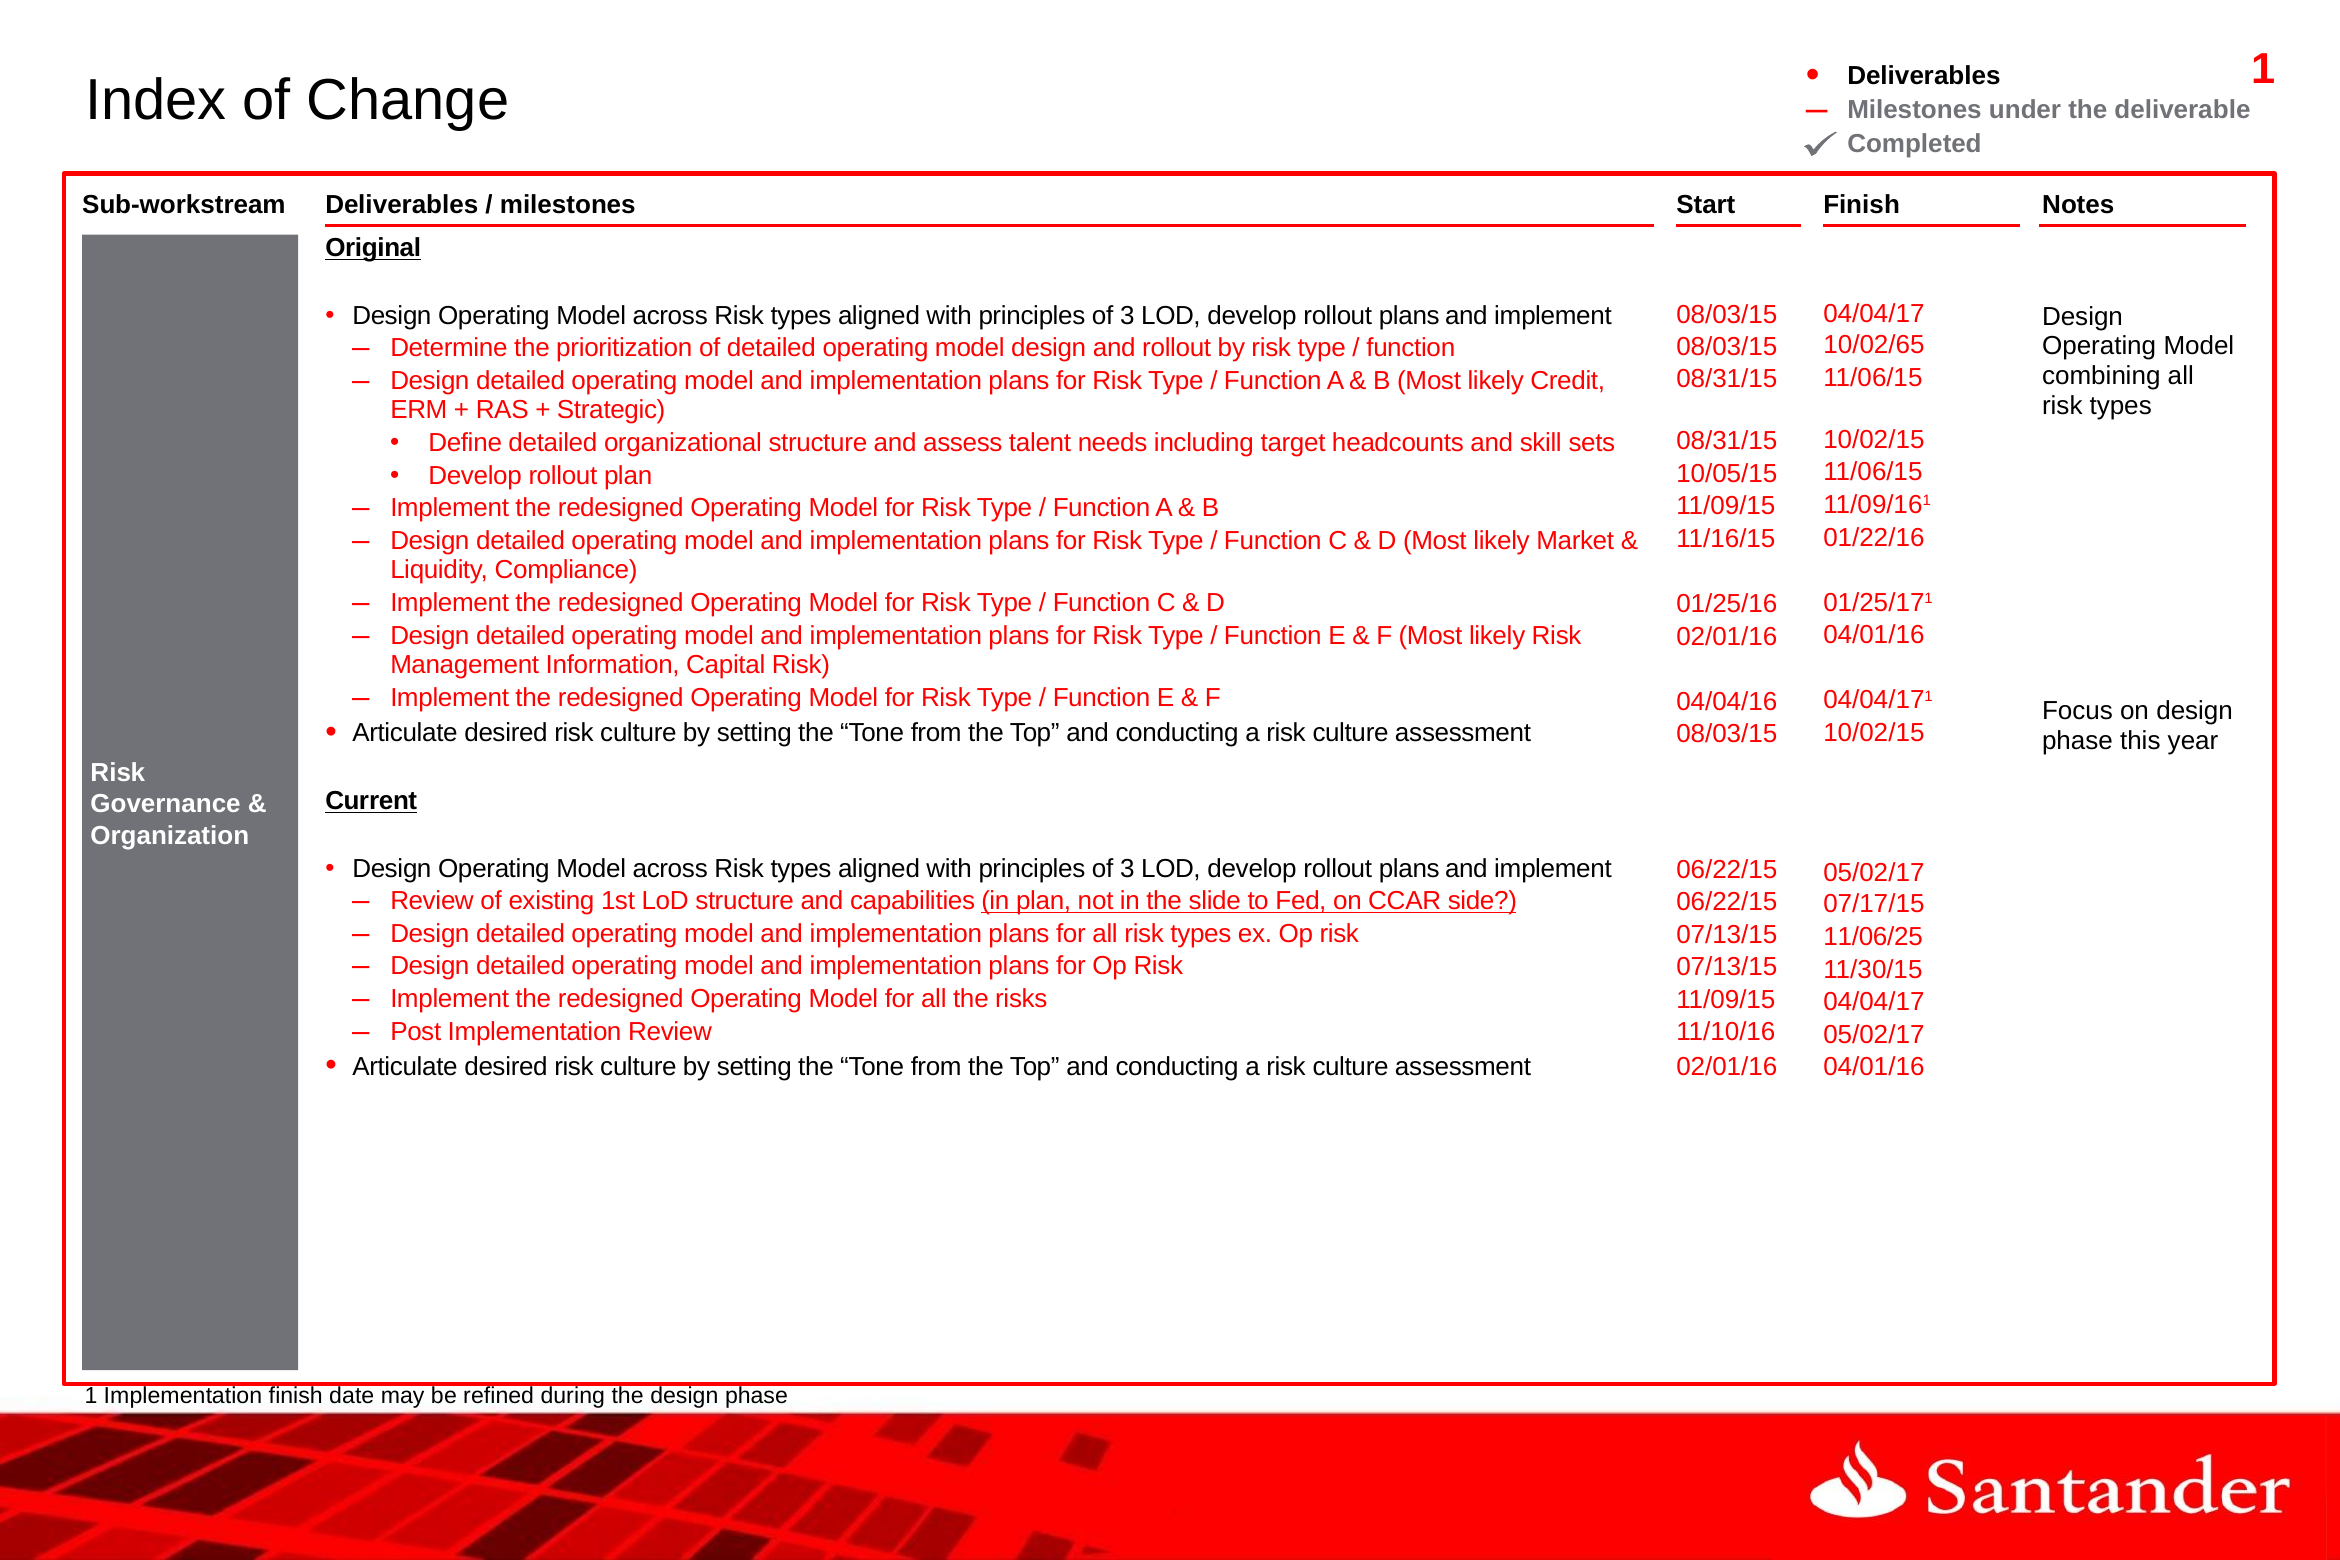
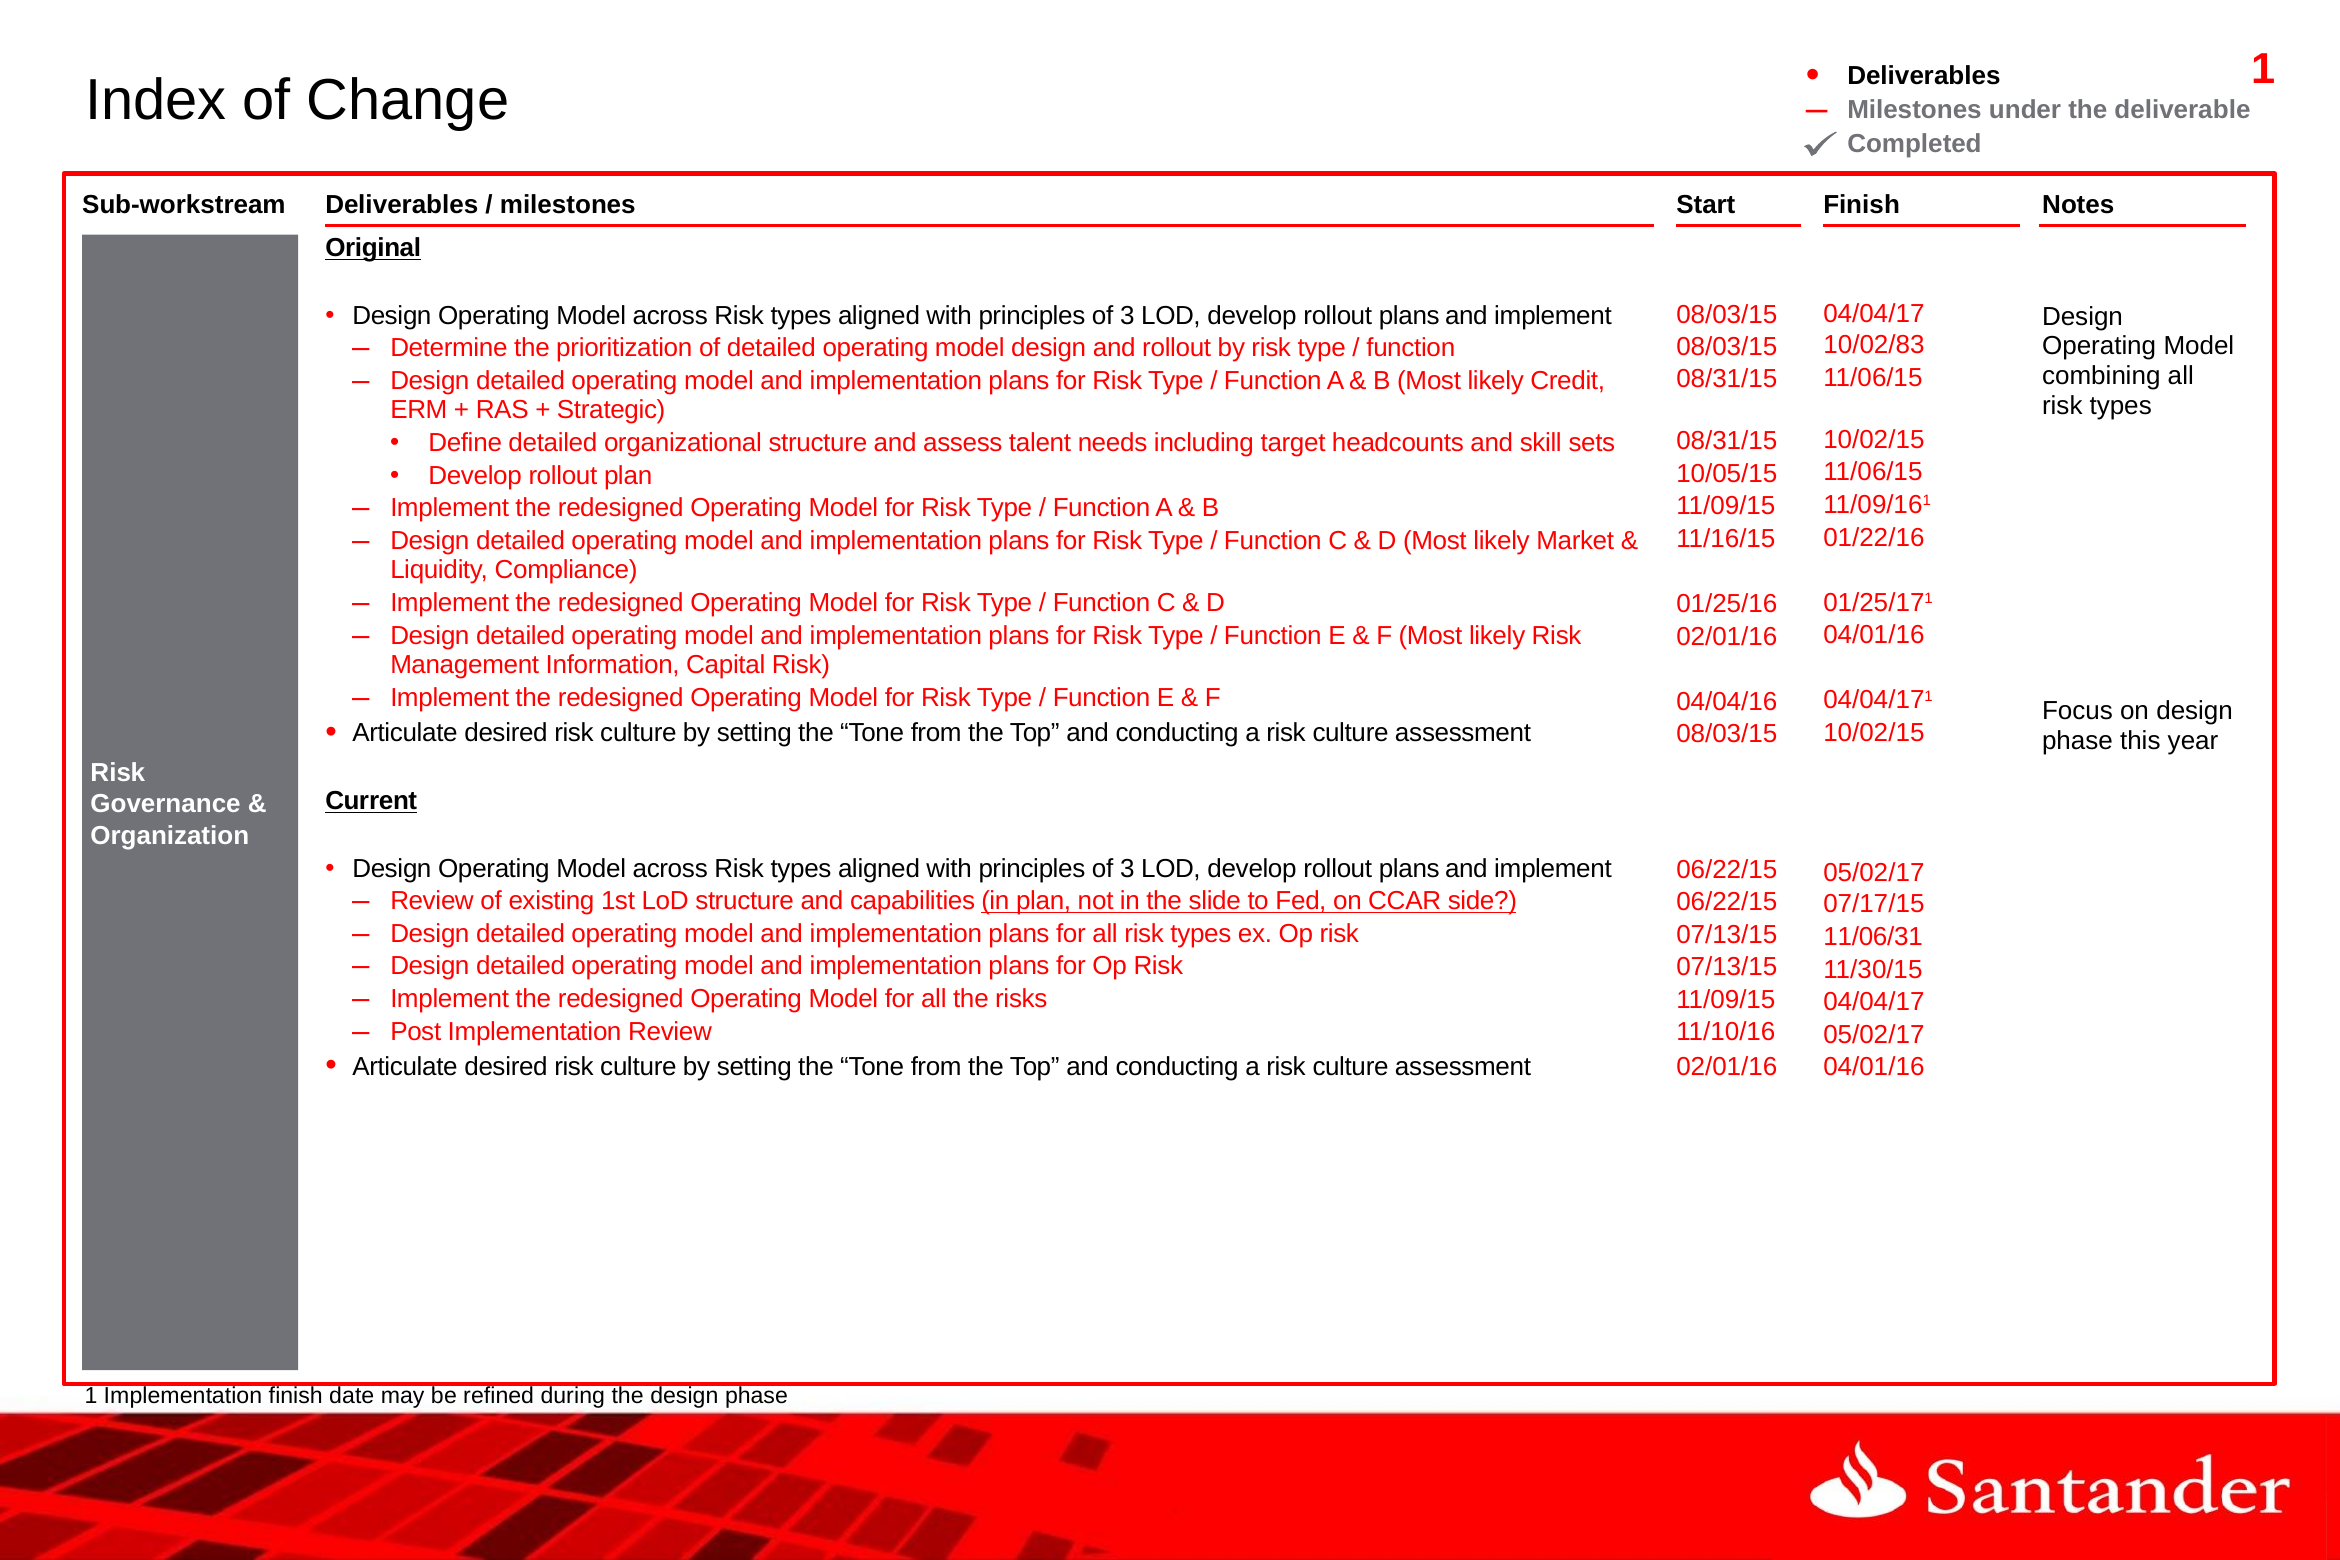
10/02/65: 10/02/65 -> 10/02/83
11/06/25: 11/06/25 -> 11/06/31
